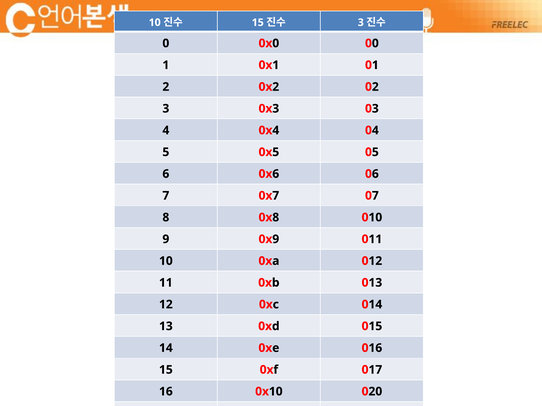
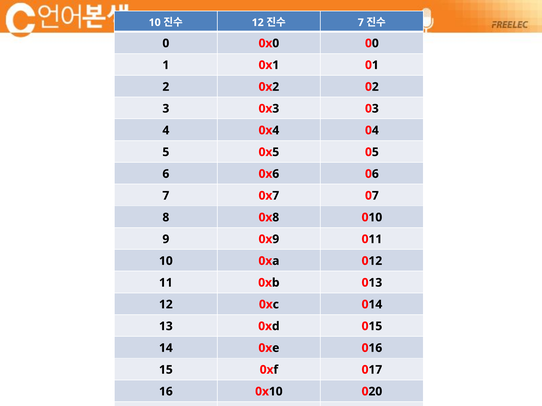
15 at (258, 23): 15 -> 12
3 at (361, 23): 3 -> 7
